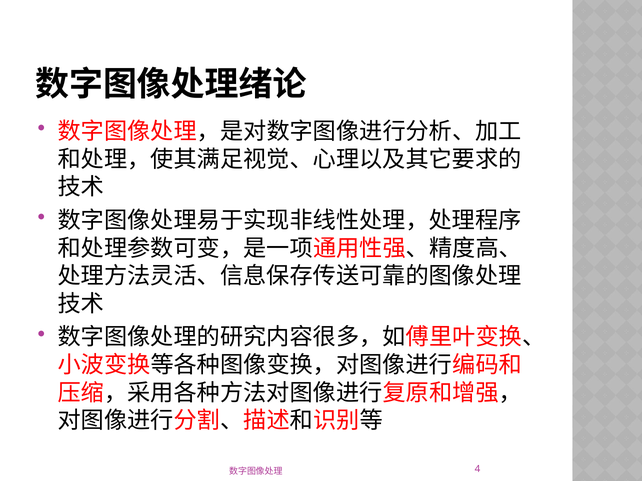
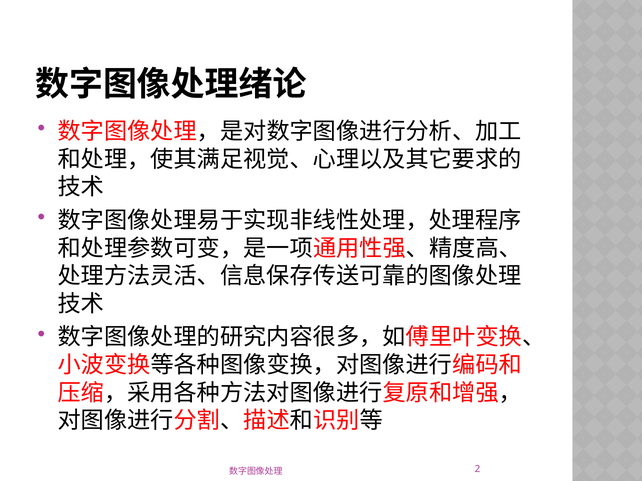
4: 4 -> 2
